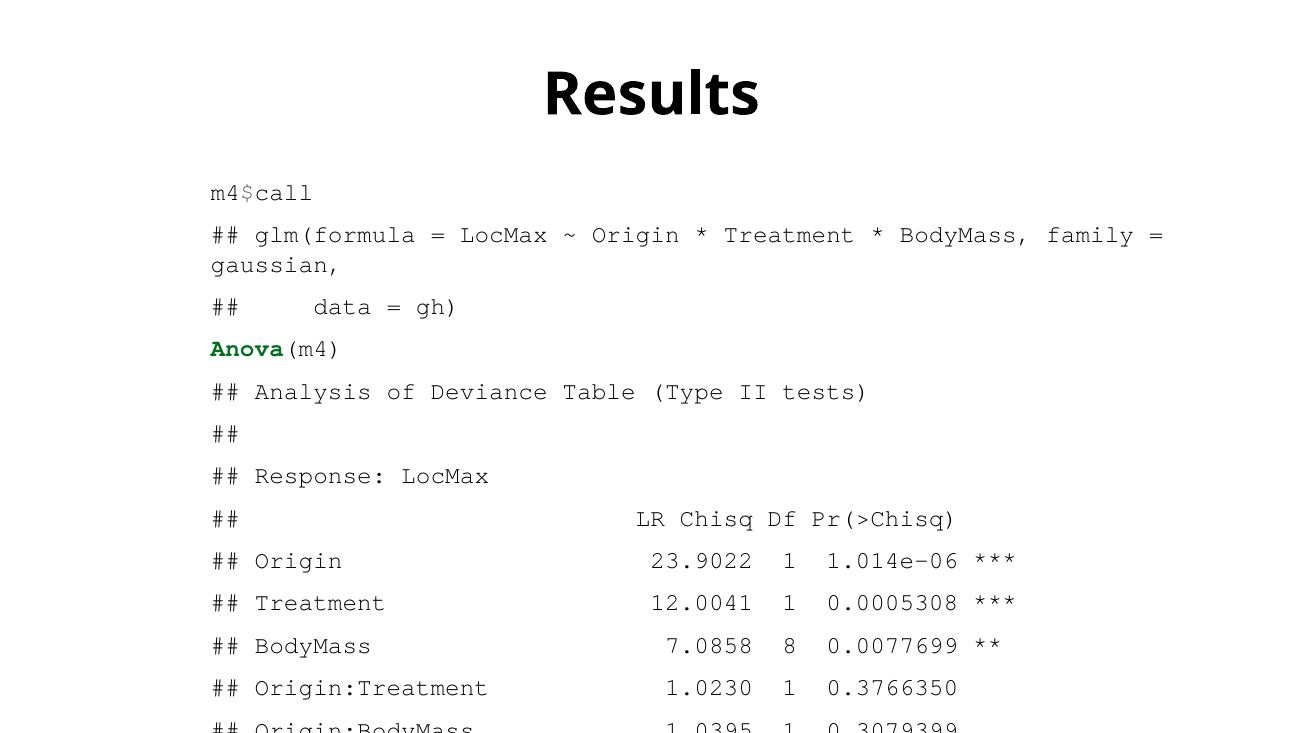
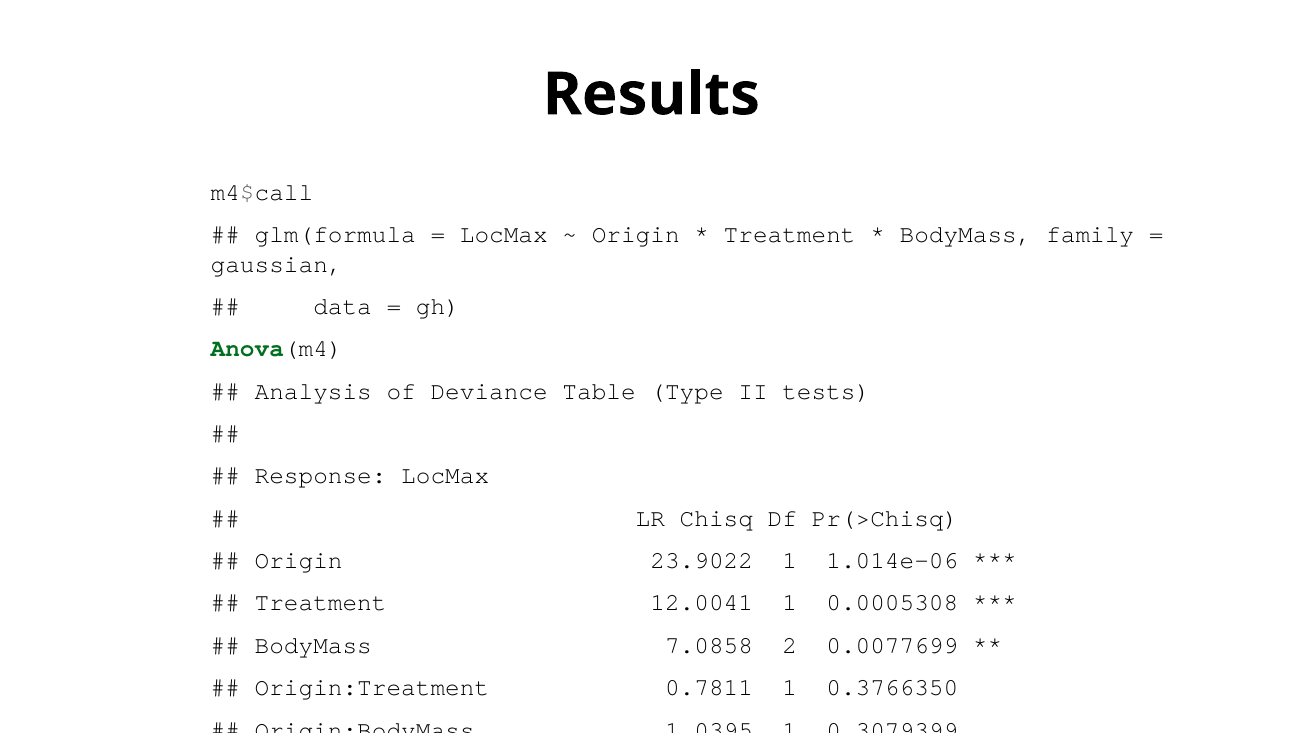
8: 8 -> 2
1.0230: 1.0230 -> 0.7811
